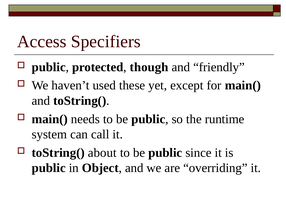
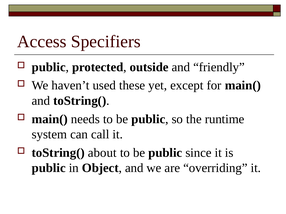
though: though -> outside
